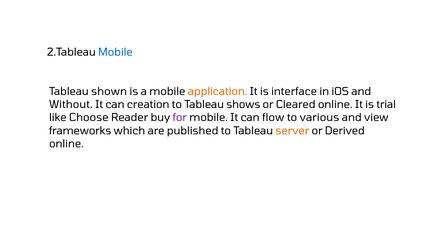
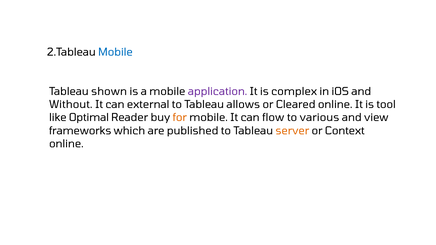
application colour: orange -> purple
interface: interface -> complex
creation: creation -> external
shows: shows -> allows
trial: trial -> tool
Choose: Choose -> Optimal
for colour: purple -> orange
Derived: Derived -> Context
